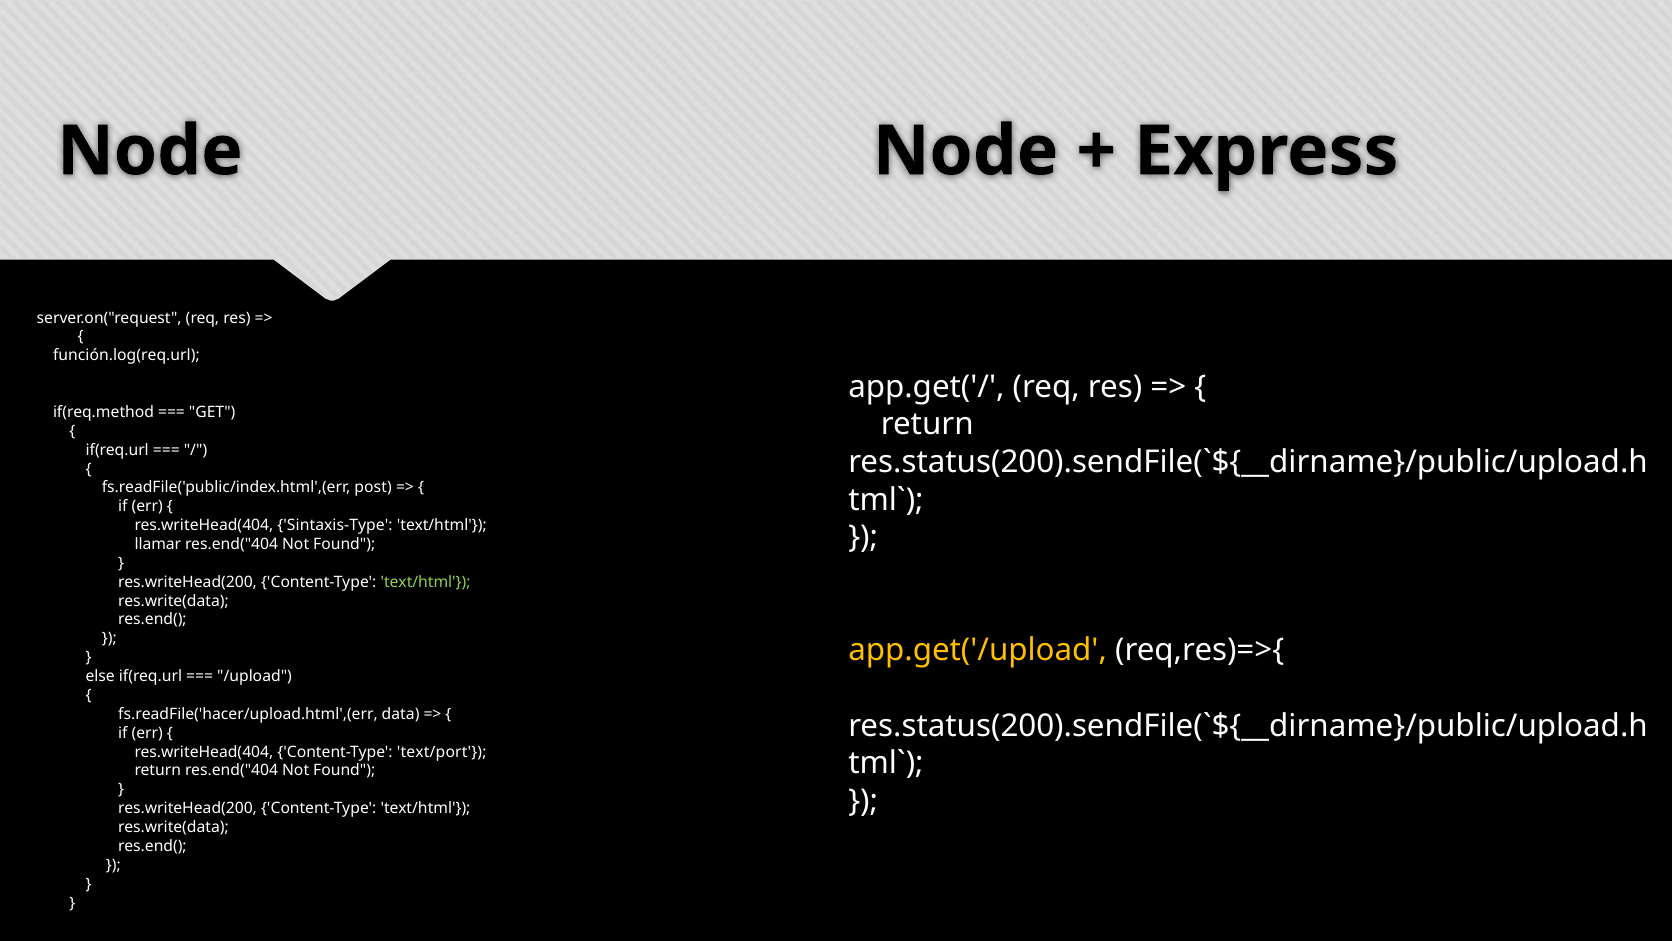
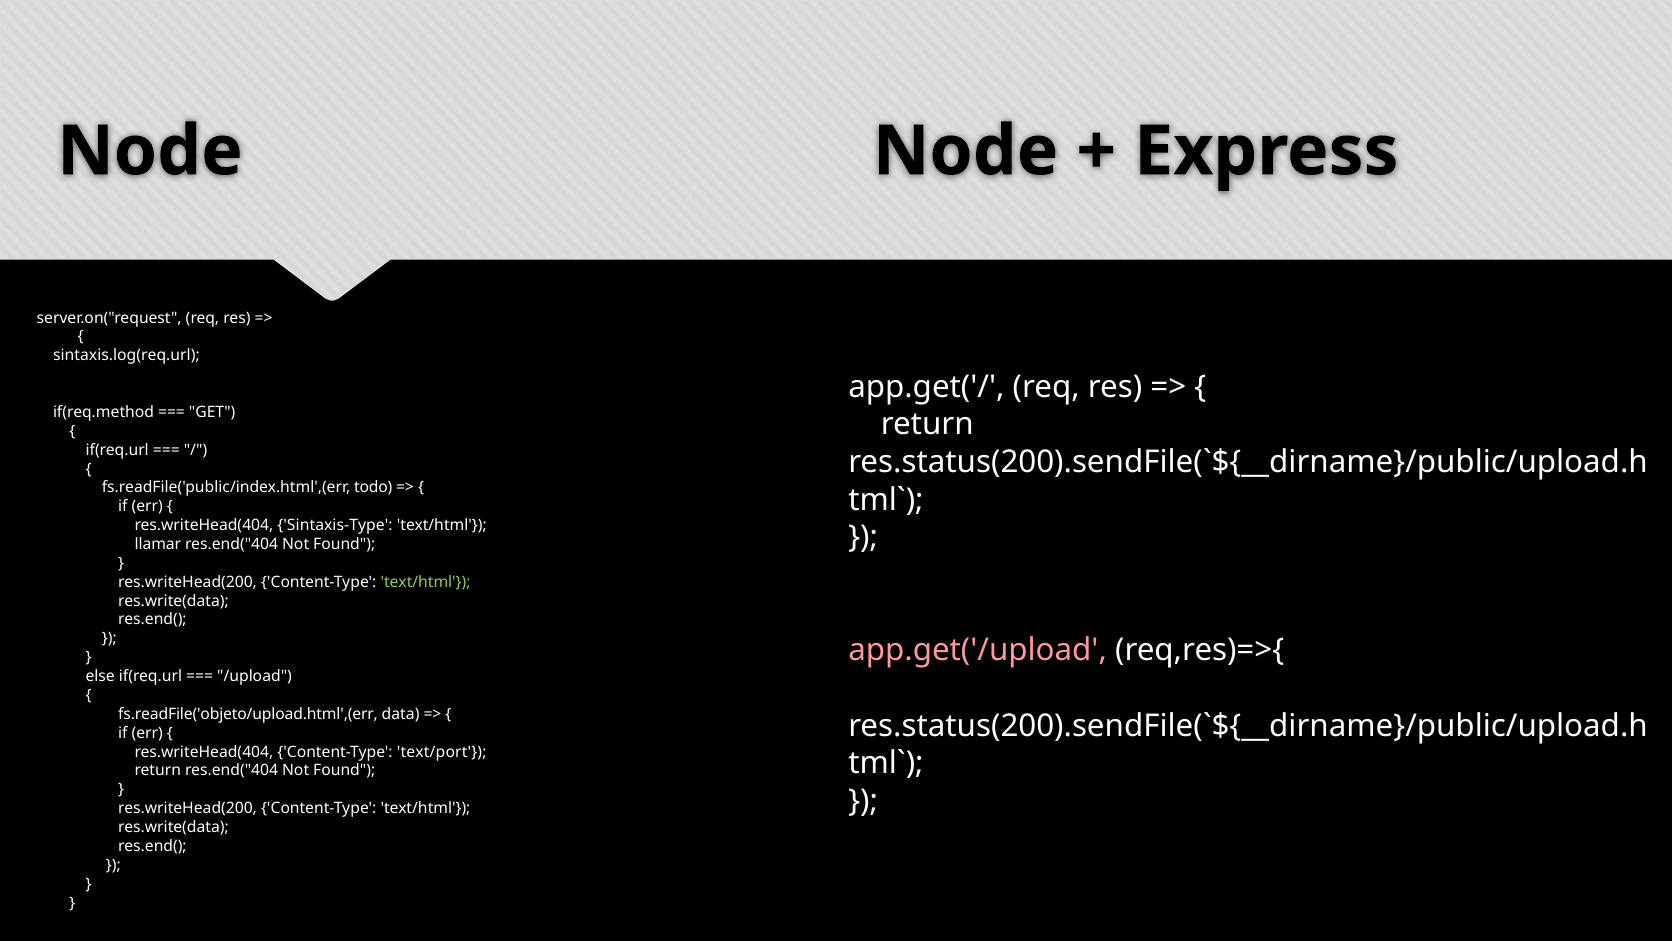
función.log(req.url: función.log(req.url -> sintaxis.log(req.url
post: post -> todo
app.get('/upload colour: yellow -> pink
fs.readFile('hacer/upload.html',(err: fs.readFile('hacer/upload.html',(err -> fs.readFile('objeto/upload.html',(err
